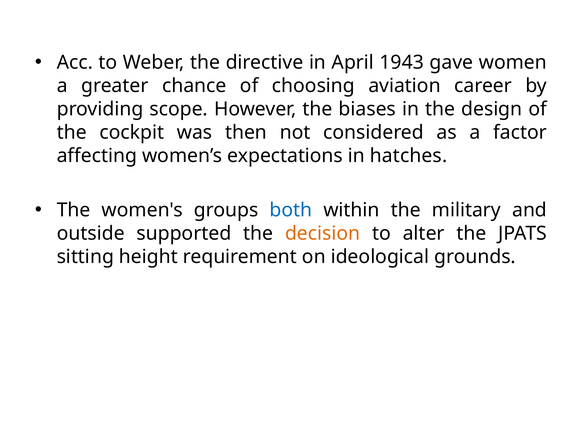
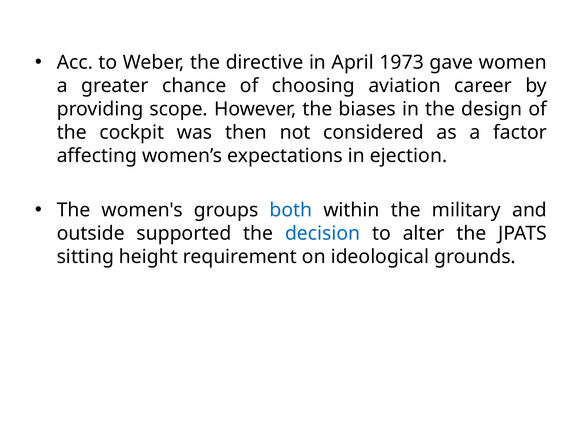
1943: 1943 -> 1973
hatches: hatches -> ejection
decision colour: orange -> blue
